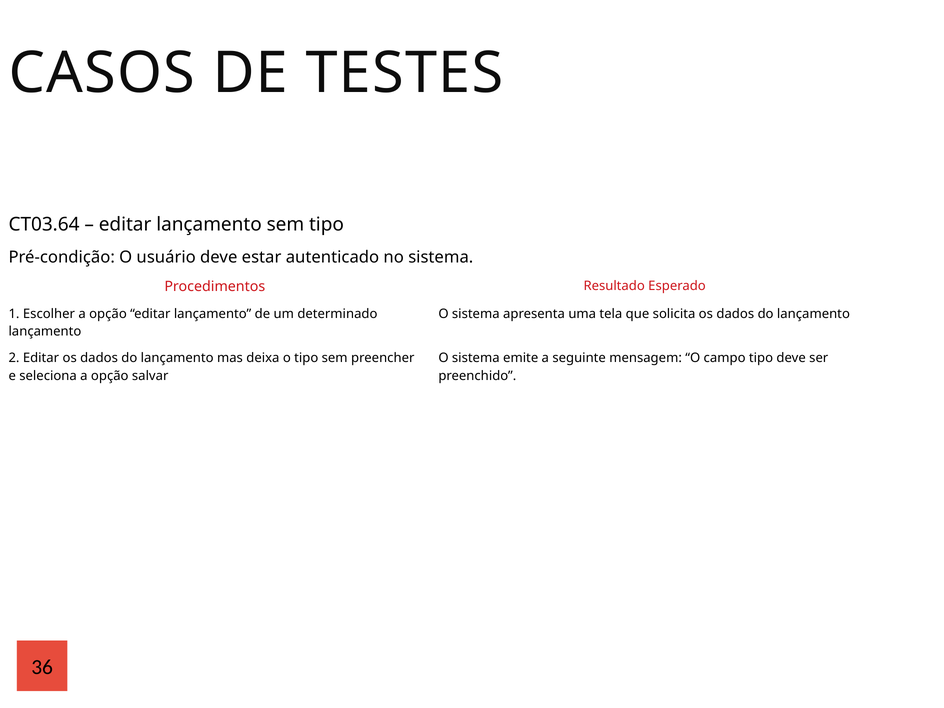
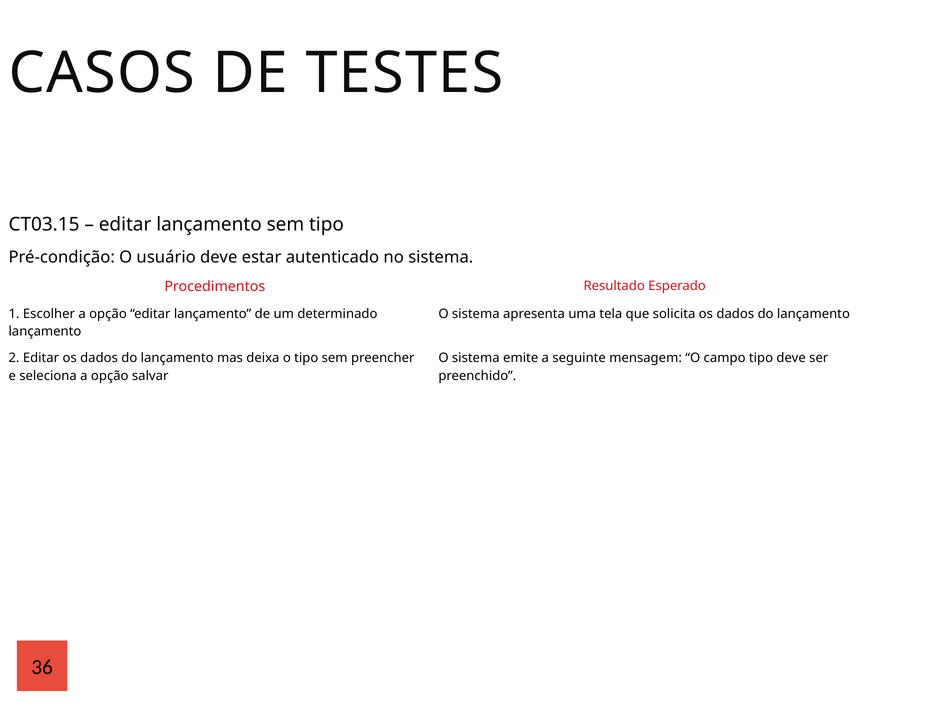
CT03.64: CT03.64 -> CT03.15
